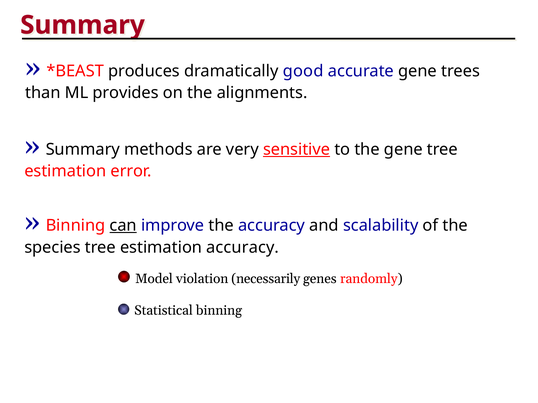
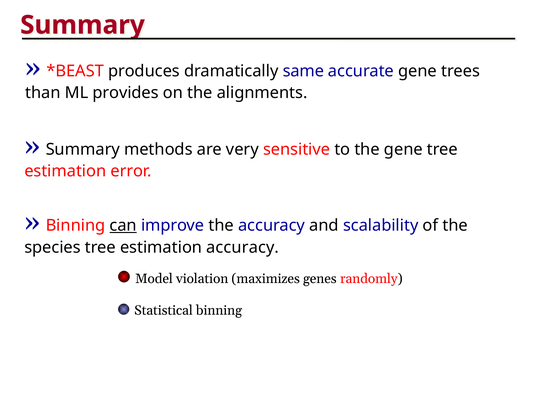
good: good -> same
sensitive underline: present -> none
necessarily: necessarily -> maximizes
